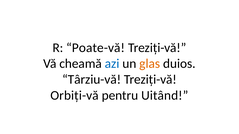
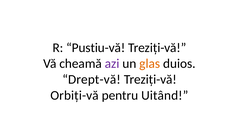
Poate-vă: Poate-vă -> Pustiu-vă
azi colour: blue -> purple
Târziu-vă: Târziu-vă -> Drept-vă
